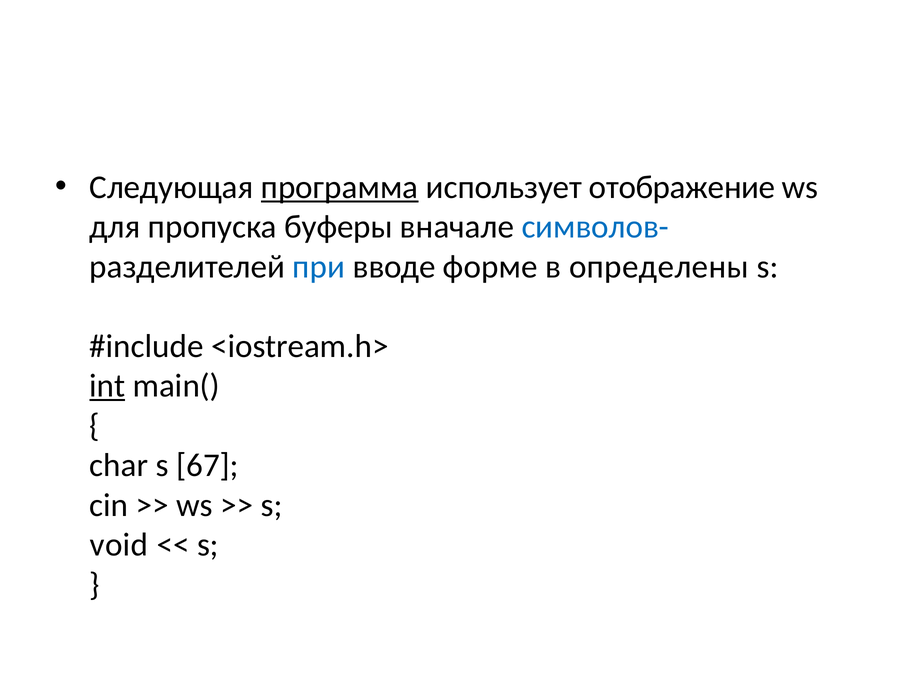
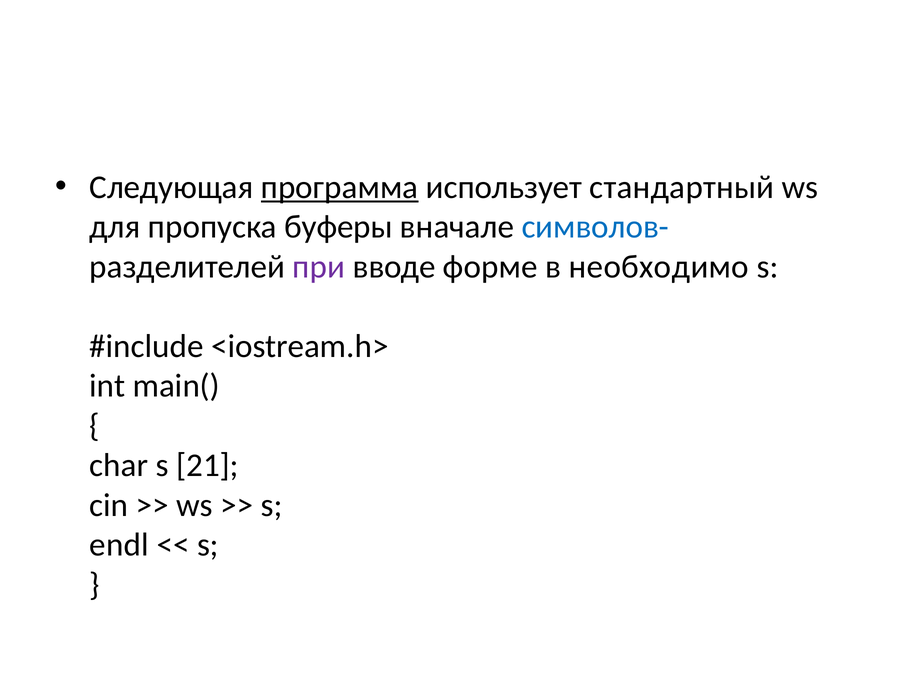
отображение: отображение -> стандартный
при colour: blue -> purple
определены: определены -> необходимо
int underline: present -> none
67: 67 -> 21
void: void -> endl
